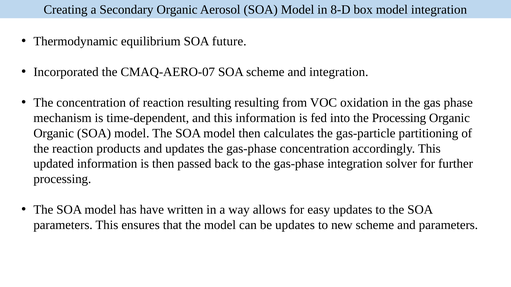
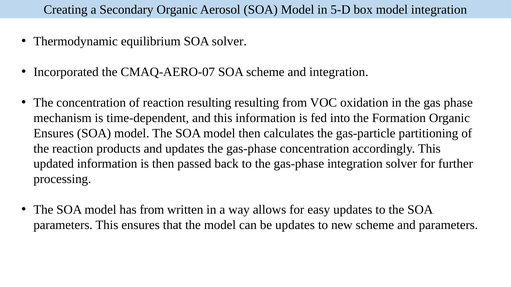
8-D: 8-D -> 5-D
SOA future: future -> solver
the Processing: Processing -> Formation
Organic at (54, 133): Organic -> Ensures
has have: have -> from
